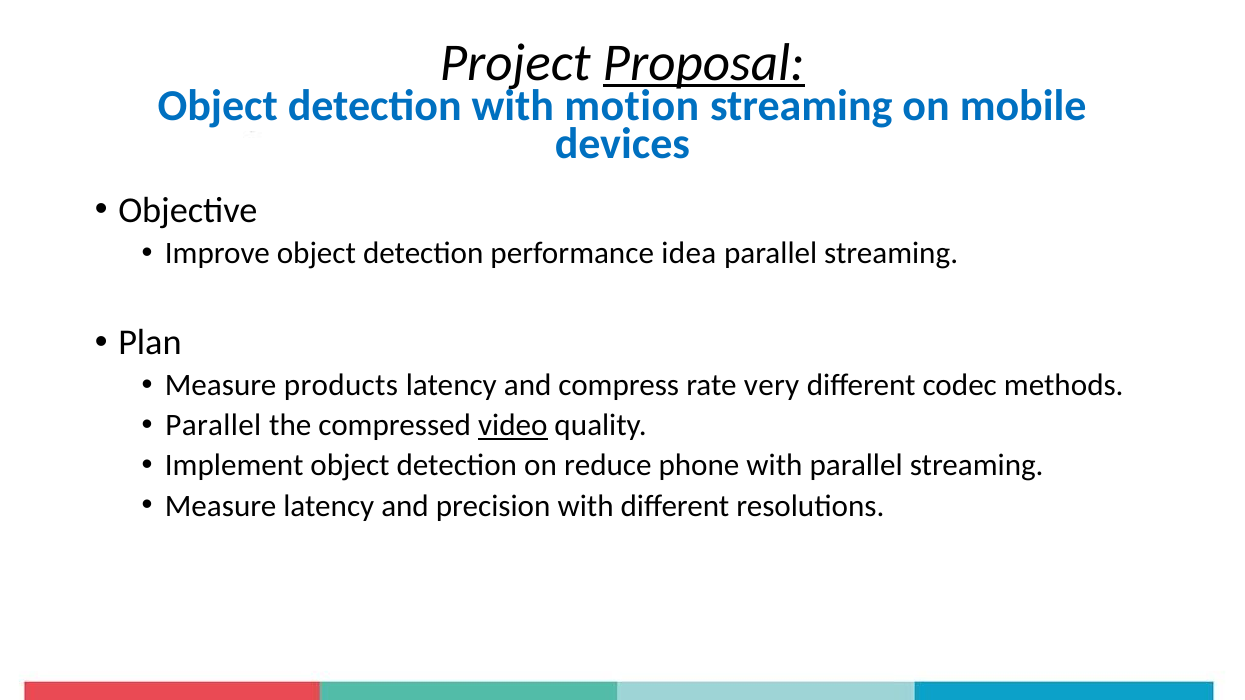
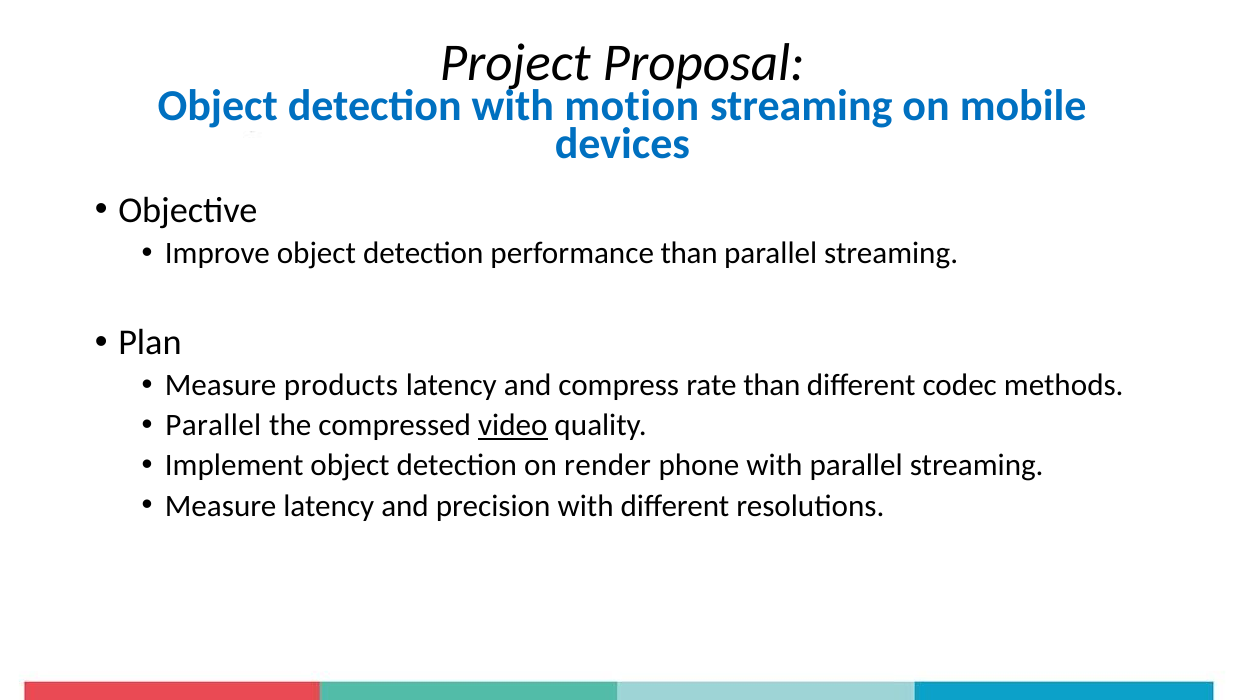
Proposal underline: present -> none
performance idea: idea -> than
rate very: very -> than
reduce: reduce -> render
